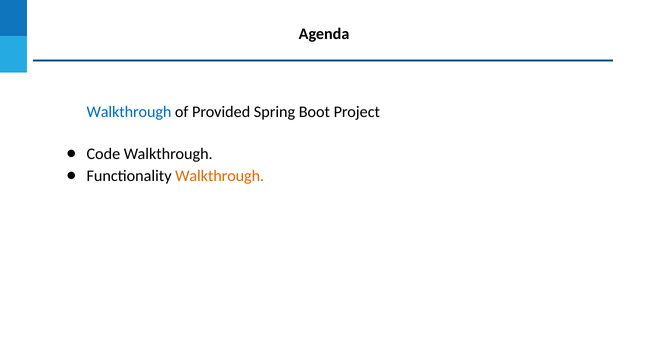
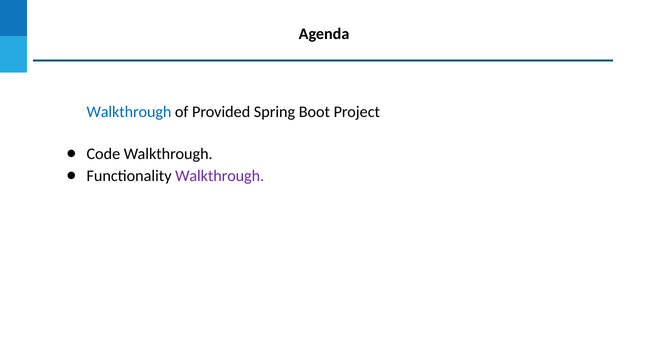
Walkthrough at (220, 176) colour: orange -> purple
